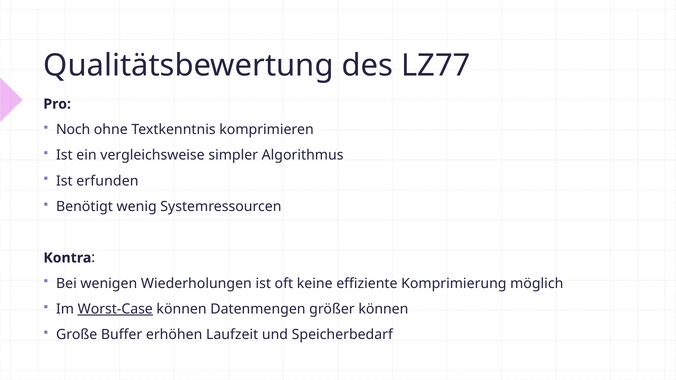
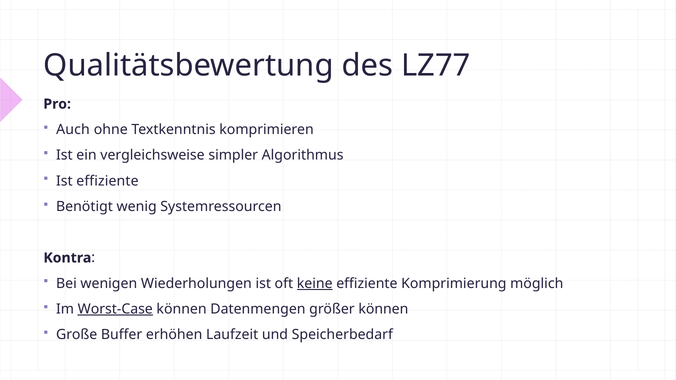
Noch: Noch -> Auch
Ist erfunden: erfunden -> effiziente
keine underline: none -> present
